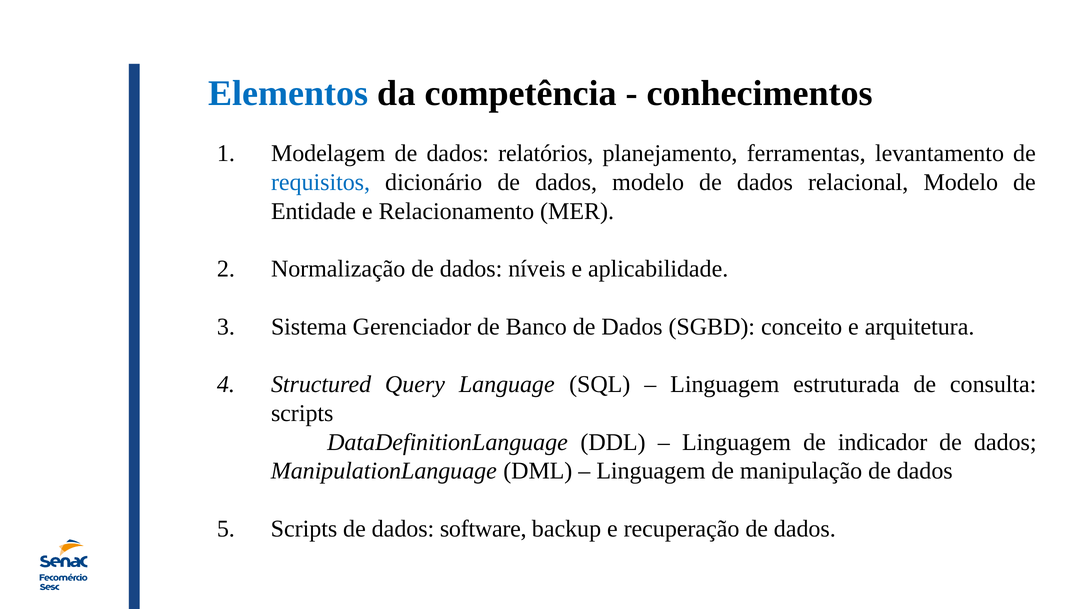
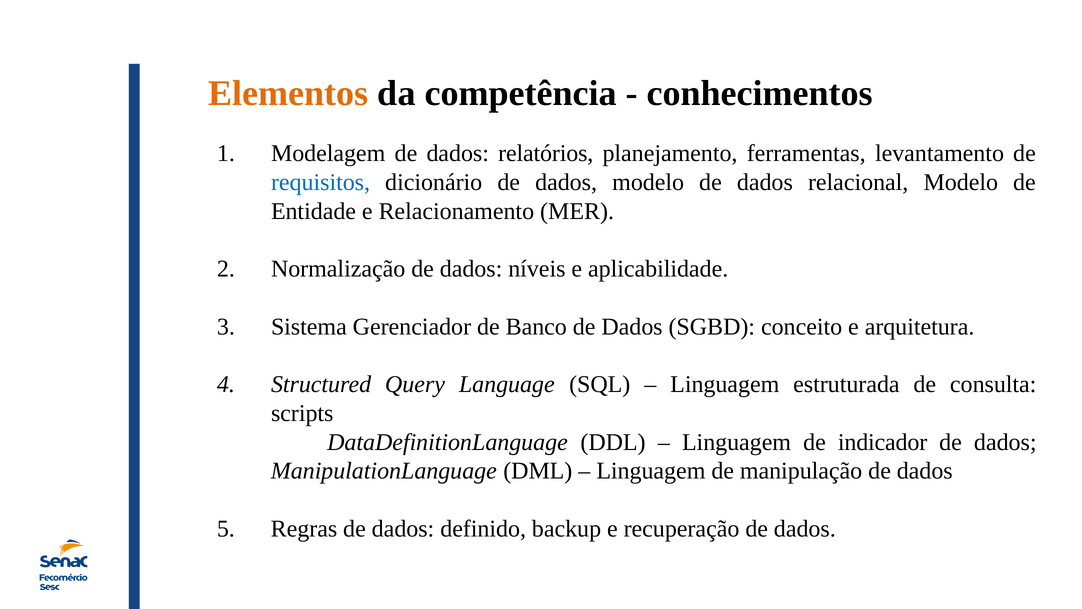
Elementos colour: blue -> orange
5 Scripts: Scripts -> Regras
software: software -> definido
